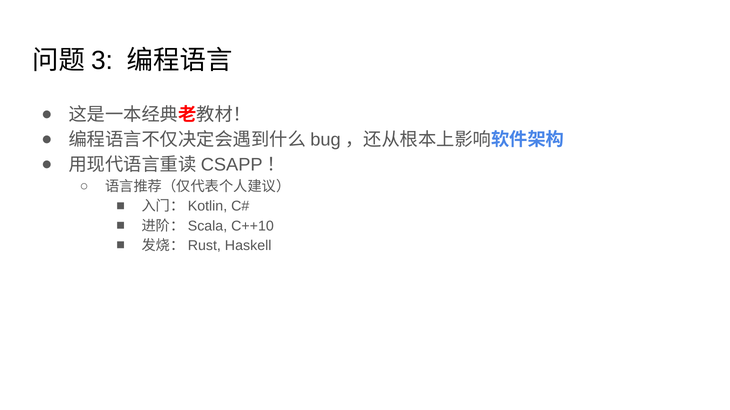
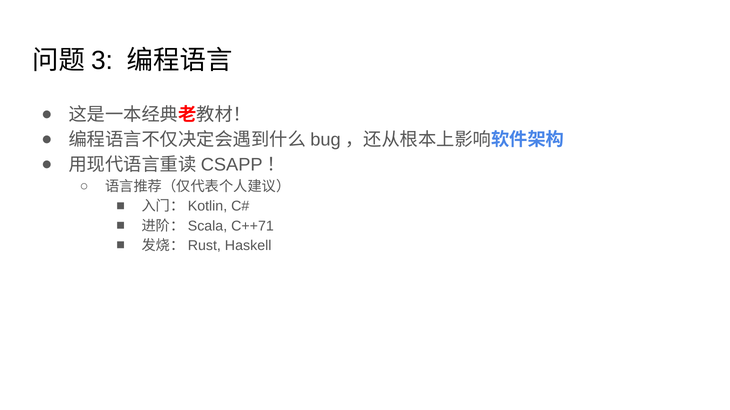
C++10: C++10 -> C++71
